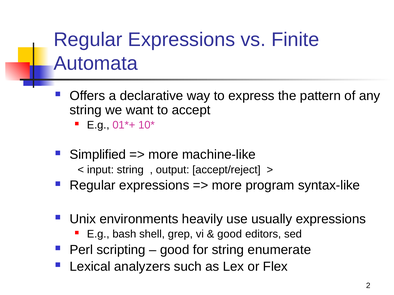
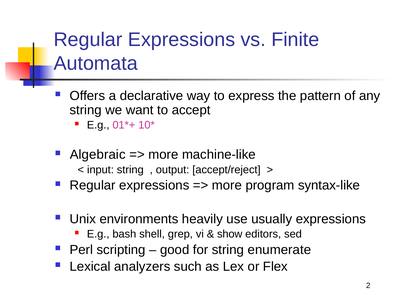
Simplified: Simplified -> Algebraic
good at (230, 235): good -> show
